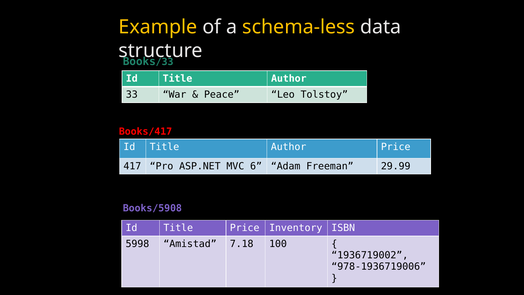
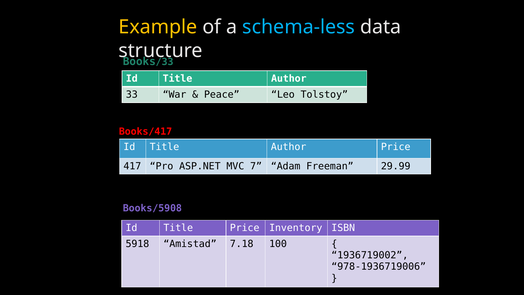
schema-less colour: yellow -> light blue
6: 6 -> 7
5998: 5998 -> 5918
